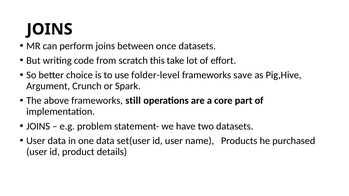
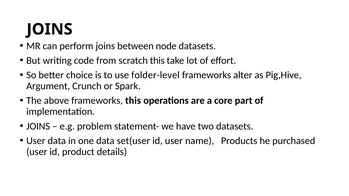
once: once -> node
save: save -> alter
frameworks still: still -> this
